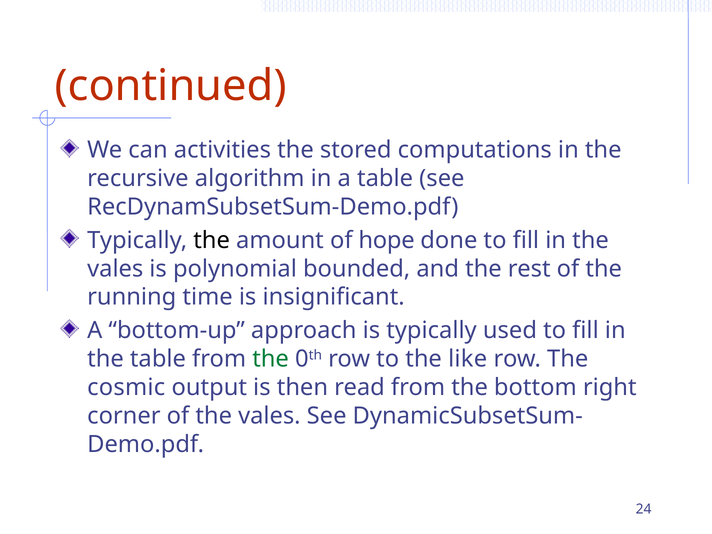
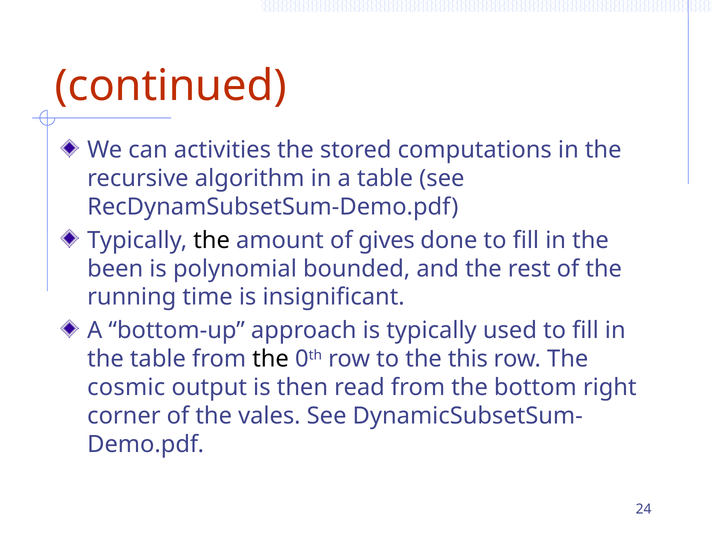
hope: hope -> gives
vales at (115, 269): vales -> been
the at (271, 359) colour: green -> black
like: like -> this
